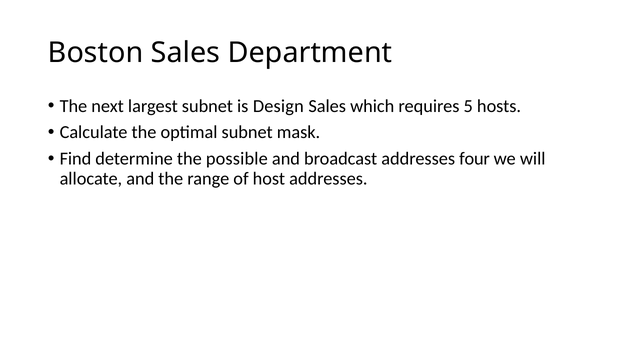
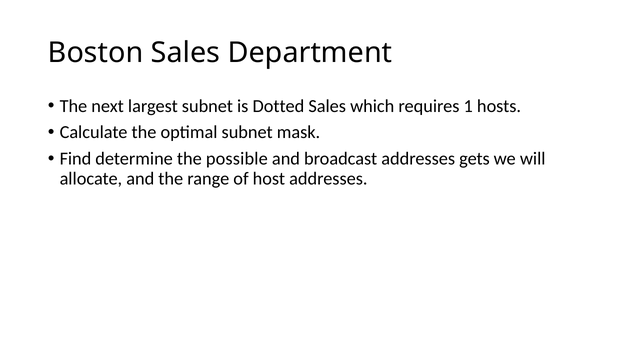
Design: Design -> Dotted
5: 5 -> 1
four: four -> gets
